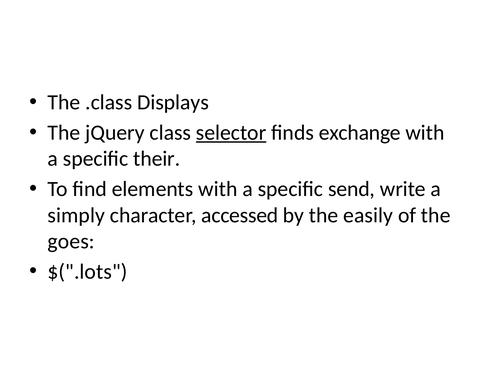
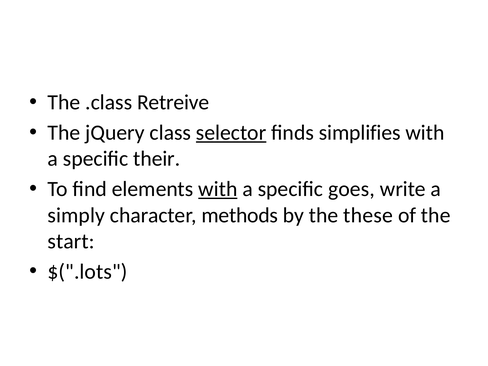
Displays: Displays -> Retreive
exchange: exchange -> simplifies
with at (218, 189) underline: none -> present
send: send -> goes
accessed: accessed -> methods
easily: easily -> these
goes: goes -> start
